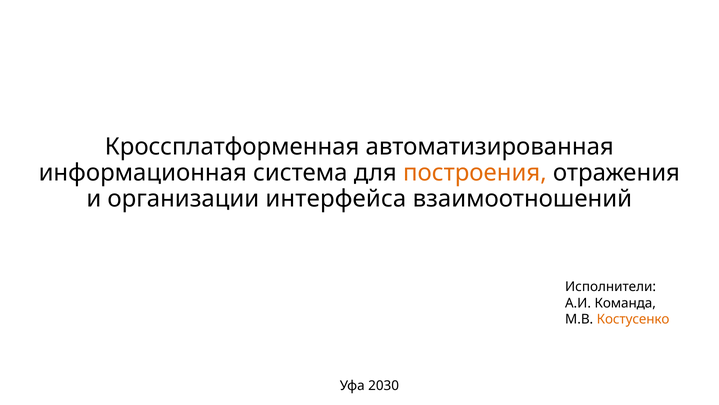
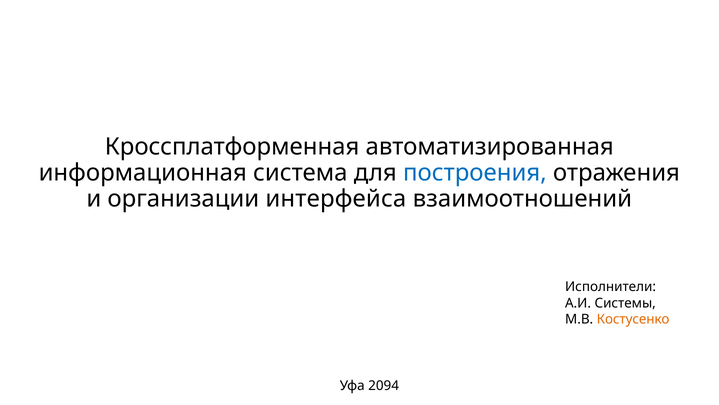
построения colour: orange -> blue
Команда: Команда -> Системы
2030: 2030 -> 2094
